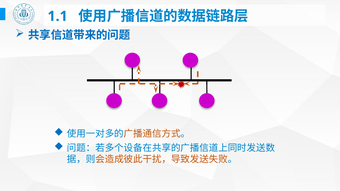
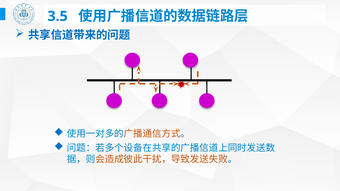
1.1: 1.1 -> 3.5
